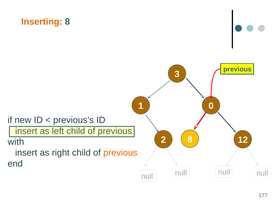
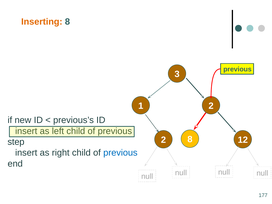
1 0: 0 -> 2
with: with -> step
previous at (120, 153) colour: orange -> blue
